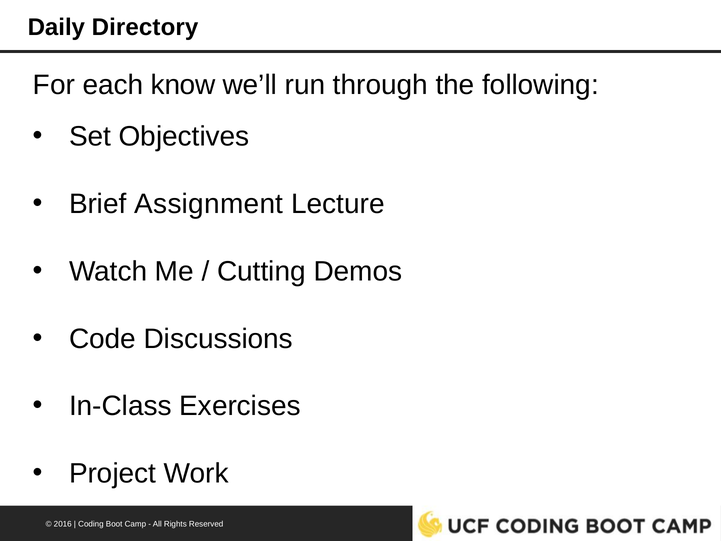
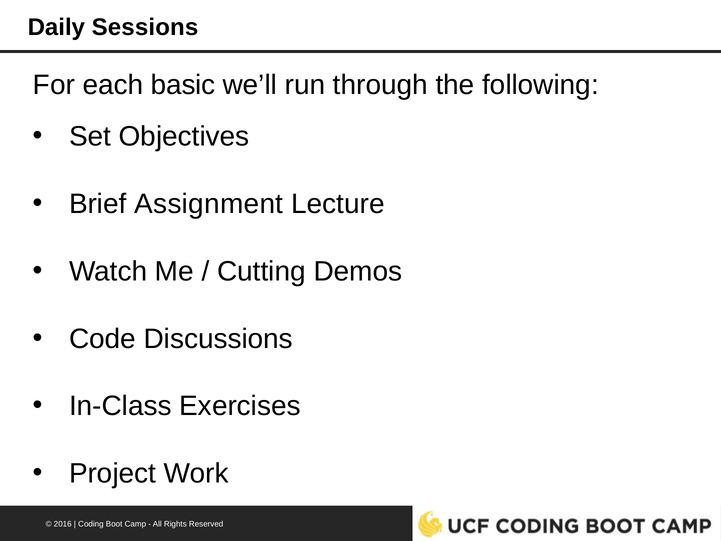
Directory: Directory -> Sessions
know: know -> basic
